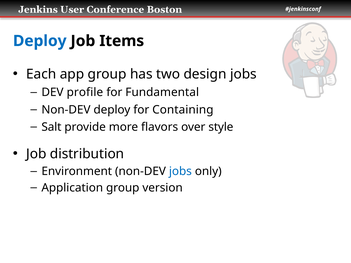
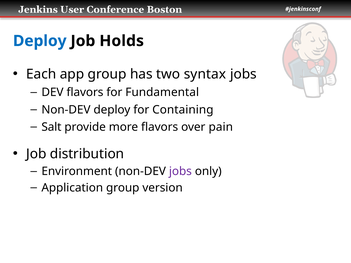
Items: Items -> Holds
design: design -> syntax
DEV profile: profile -> flavors
style: style -> pain
jobs at (180, 172) colour: blue -> purple
